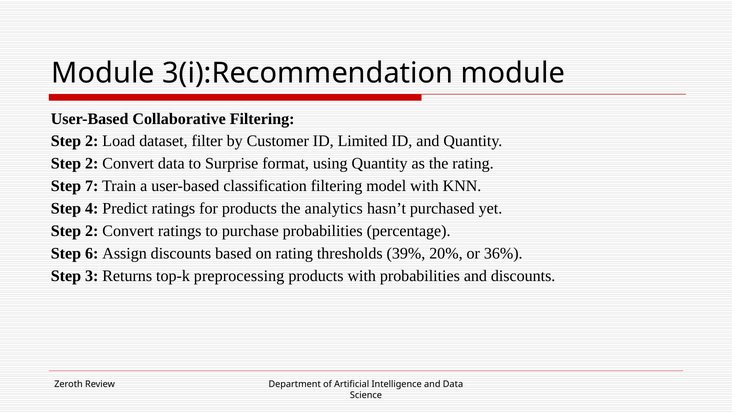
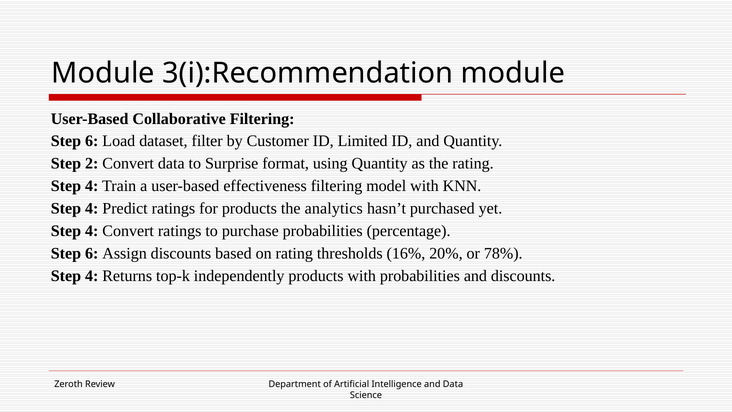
2 at (92, 141): 2 -> 6
7 at (92, 186): 7 -> 4
classification: classification -> effectiveness
2 at (92, 231): 2 -> 4
39%: 39% -> 16%
36%: 36% -> 78%
3 at (92, 276): 3 -> 4
preprocessing: preprocessing -> independently
